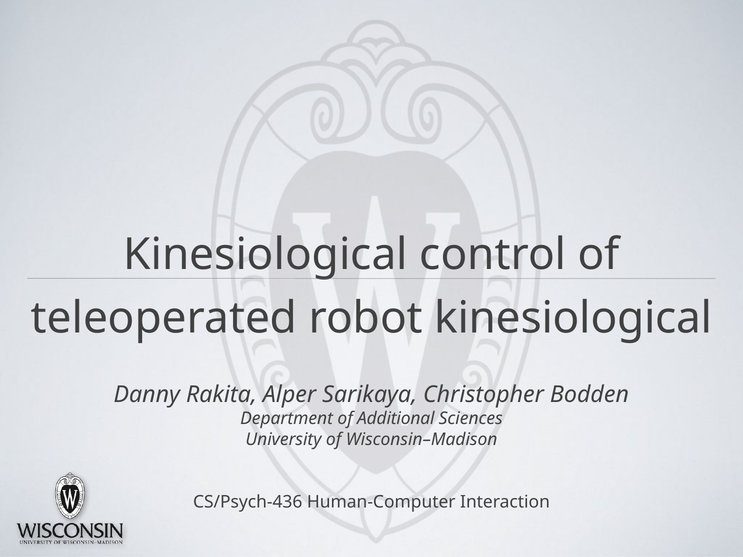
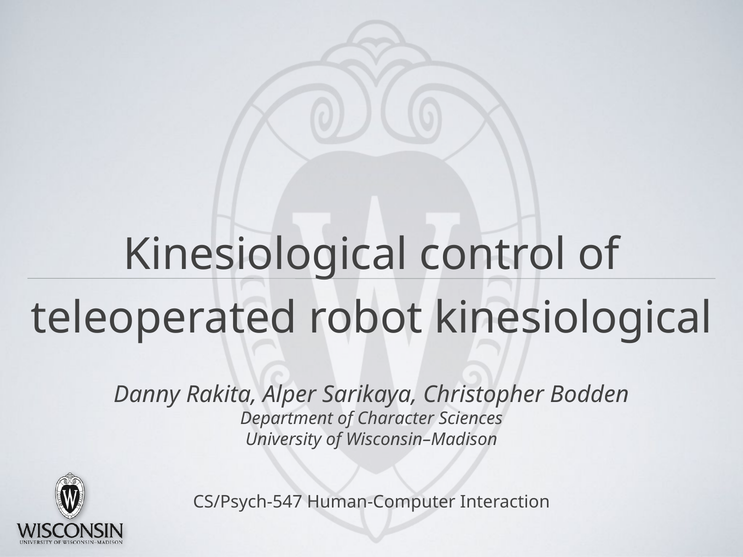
Additional: Additional -> Character
CS/Psych-436: CS/Psych-436 -> CS/Psych-547
